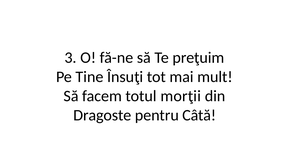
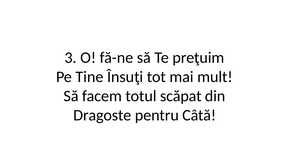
morţii: morţii -> scăpat
